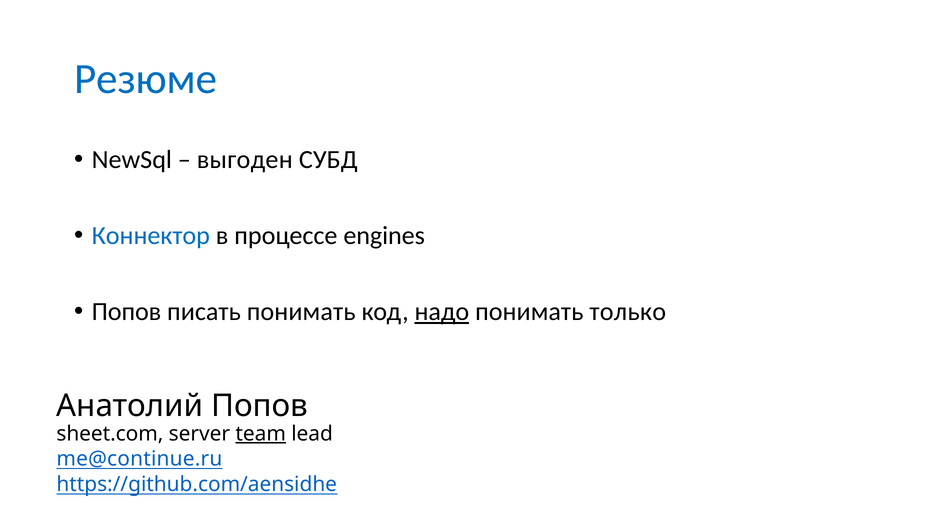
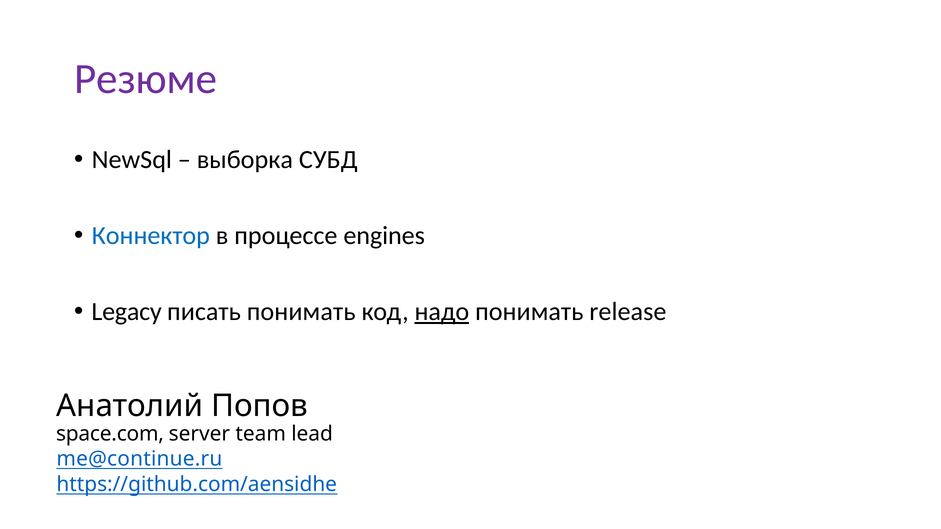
Резюме colour: blue -> purple
выгоден: выгоден -> выборка
Попов at (127, 312): Попов -> Legacy
только: только -> release
sheet.com: sheet.com -> space.com
team underline: present -> none
